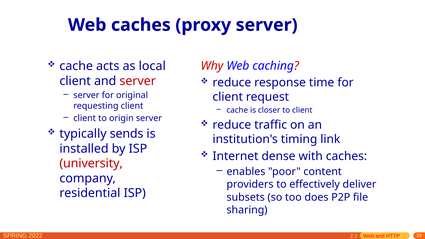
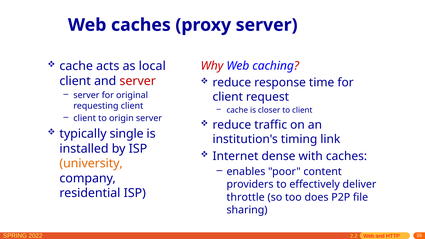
sends: sends -> single
university colour: red -> orange
subsets: subsets -> throttle
